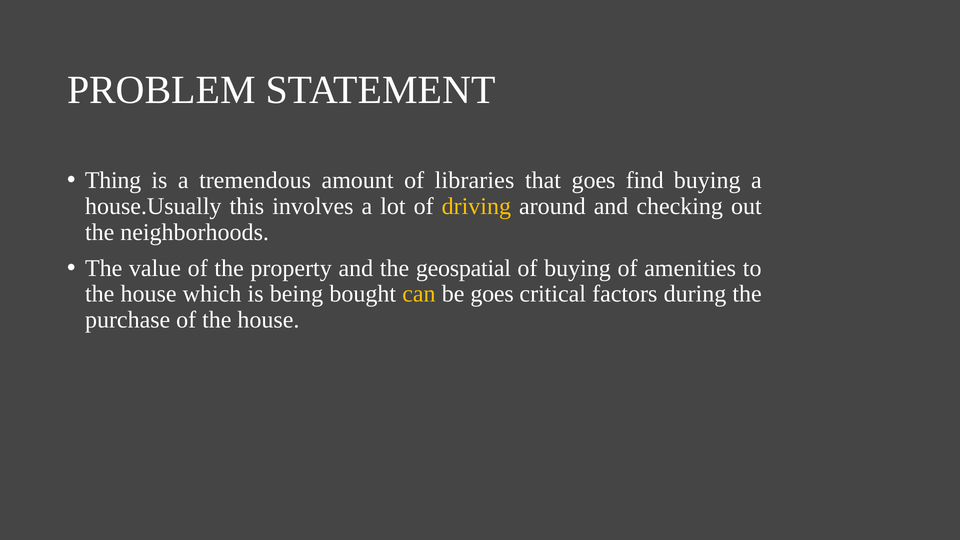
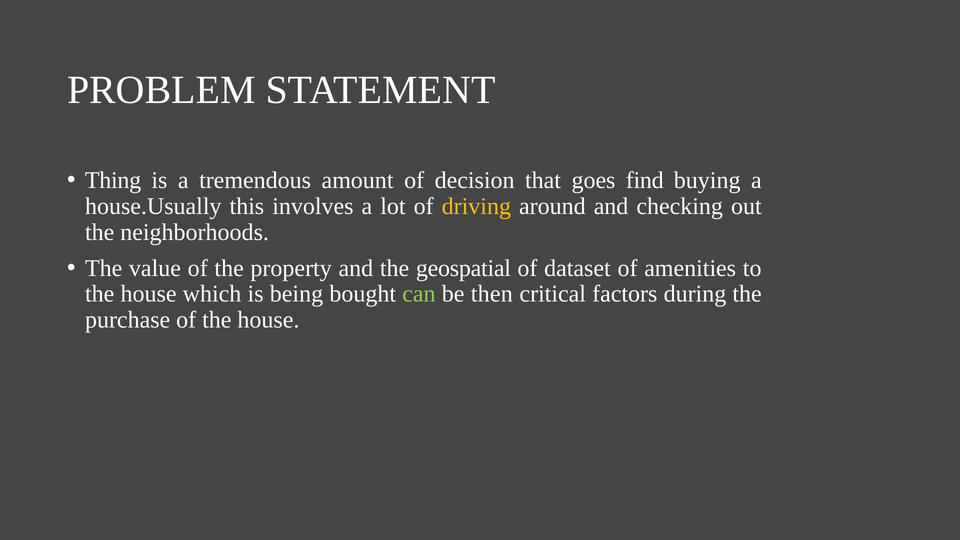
libraries: libraries -> decision
of buying: buying -> dataset
can colour: yellow -> light green
be goes: goes -> then
